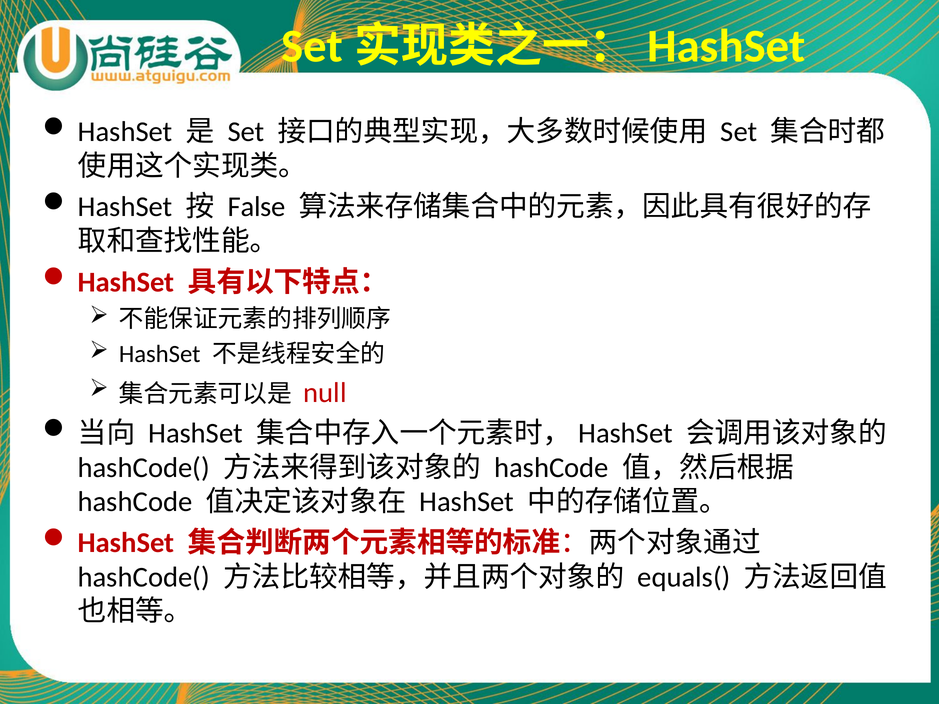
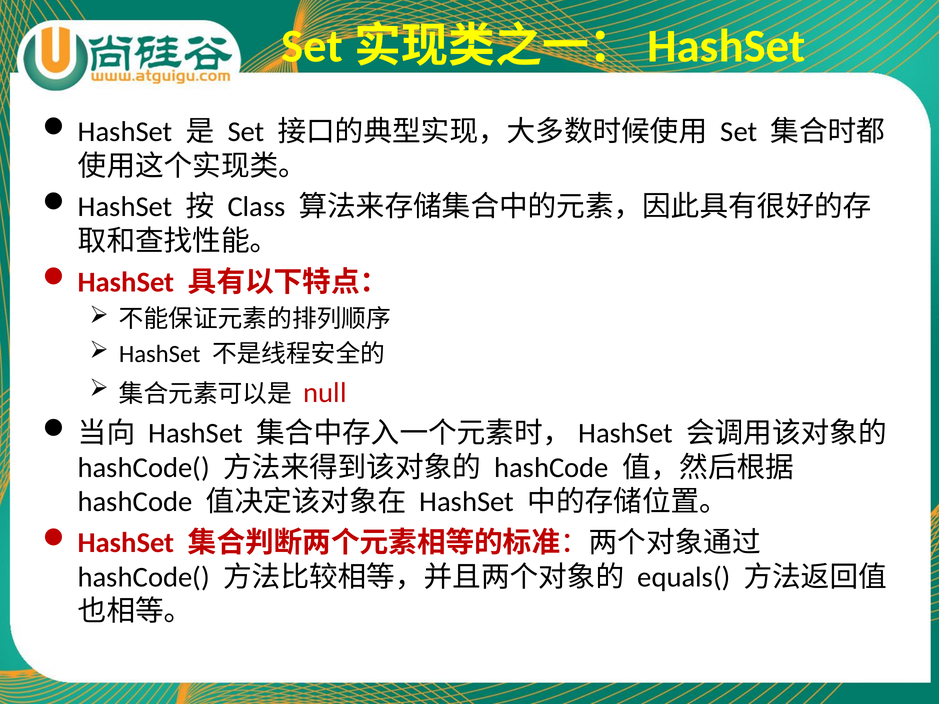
False: False -> Class
